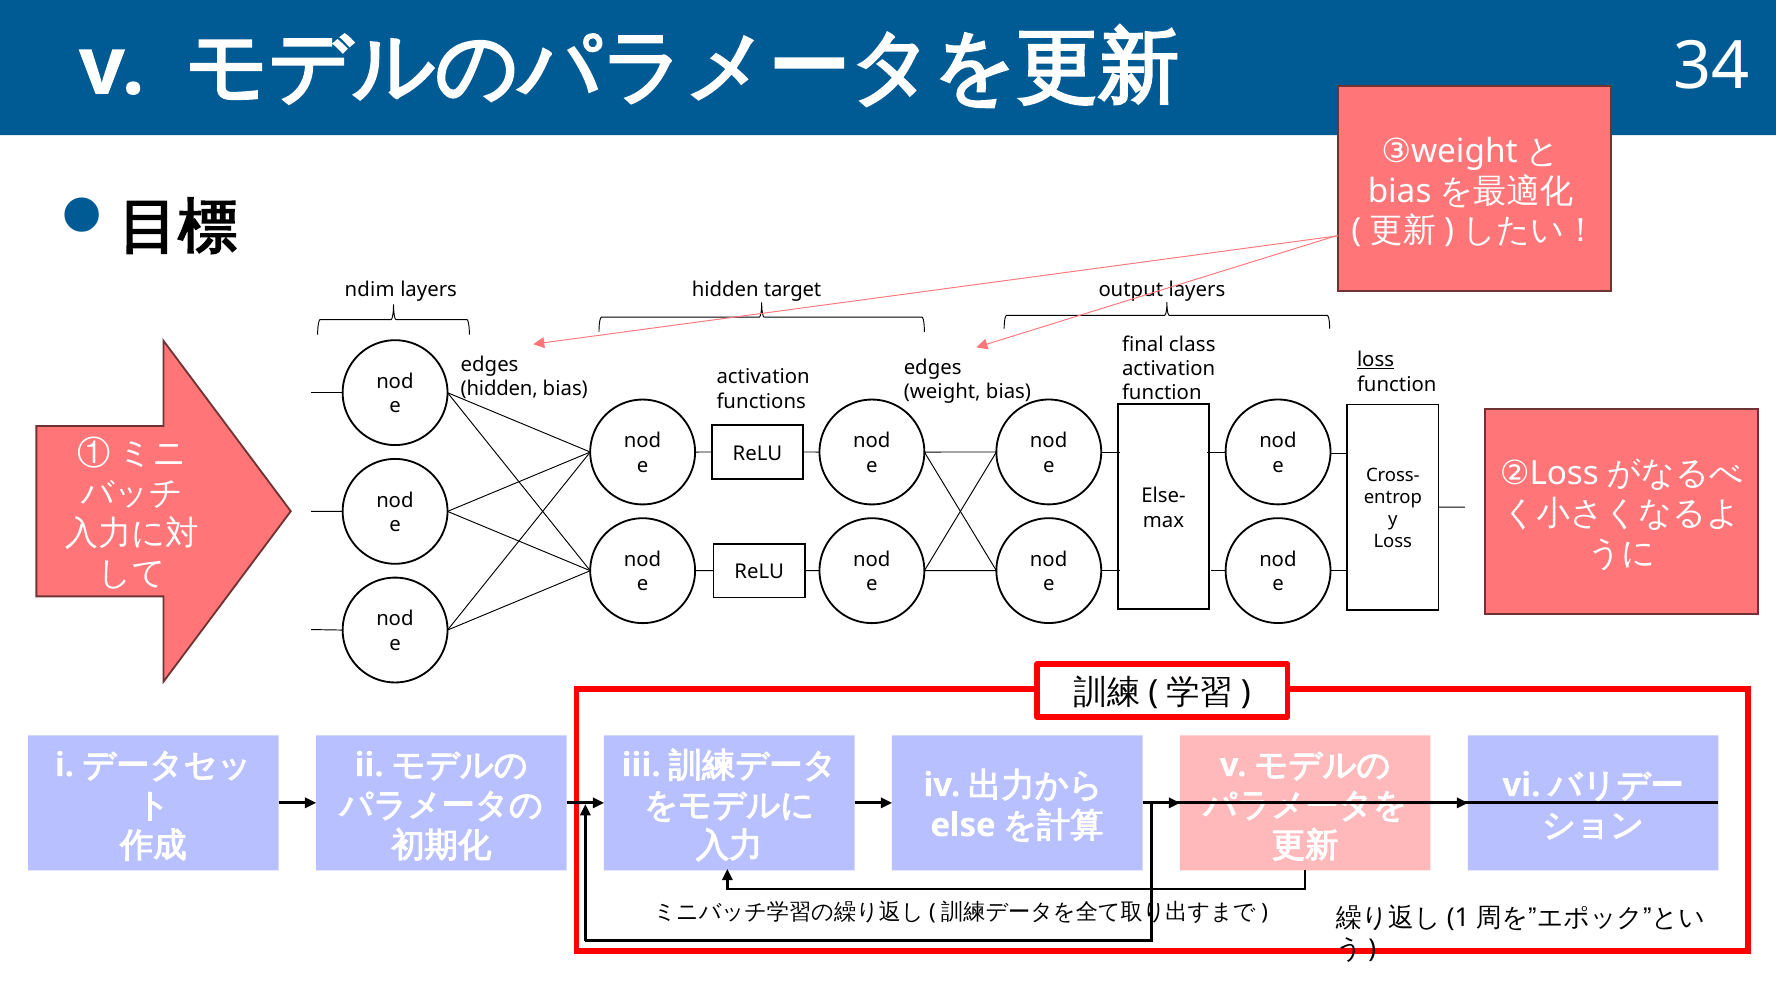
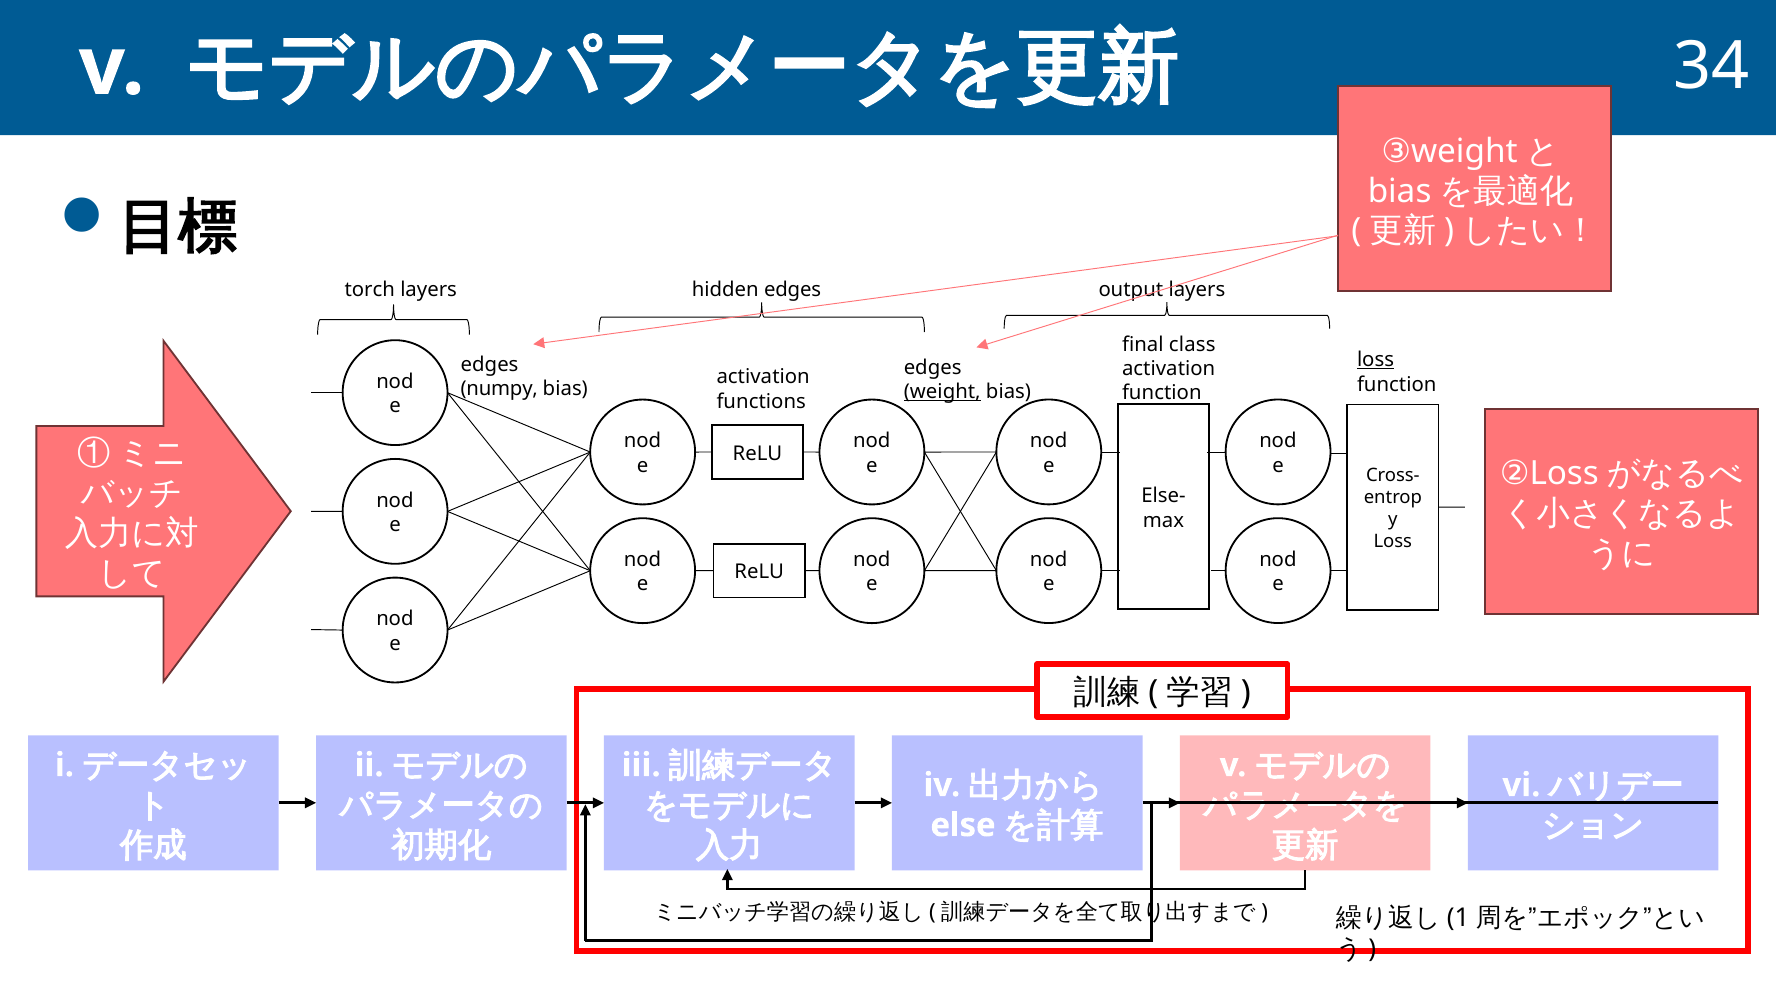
ndim: ndim -> torch
hidden target: target -> edges
hidden at (499, 389): hidden -> numpy
weight underline: none -> present
